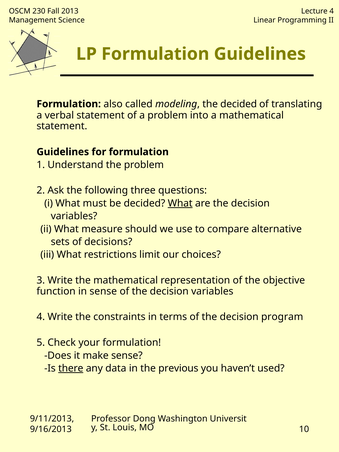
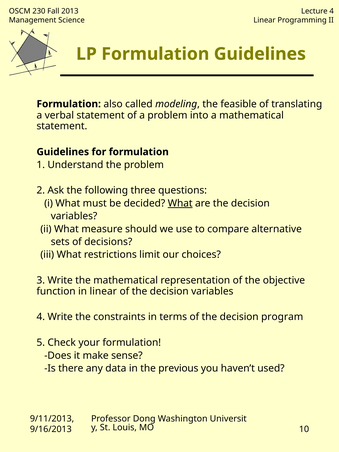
the decided: decided -> feasible
in sense: sense -> linear
there underline: present -> none
